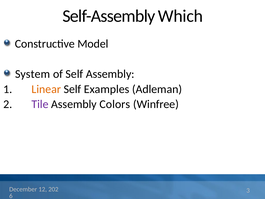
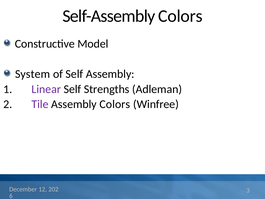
Self-Assembly Which: Which -> Colors
Linear colour: orange -> purple
Examples: Examples -> Strengths
